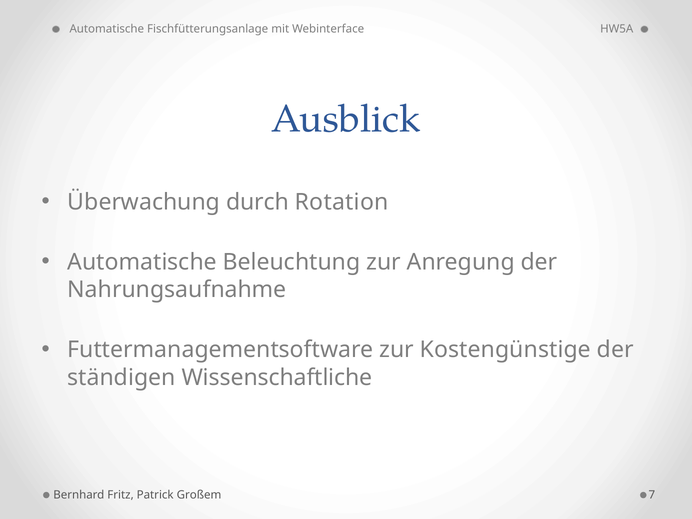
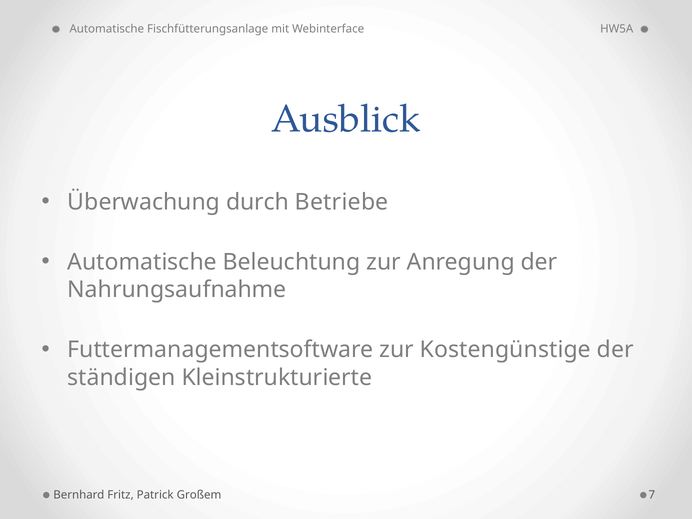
Rotation: Rotation -> Betriebe
Wissenschaftliche: Wissenschaftliche -> Kleinstrukturierte
